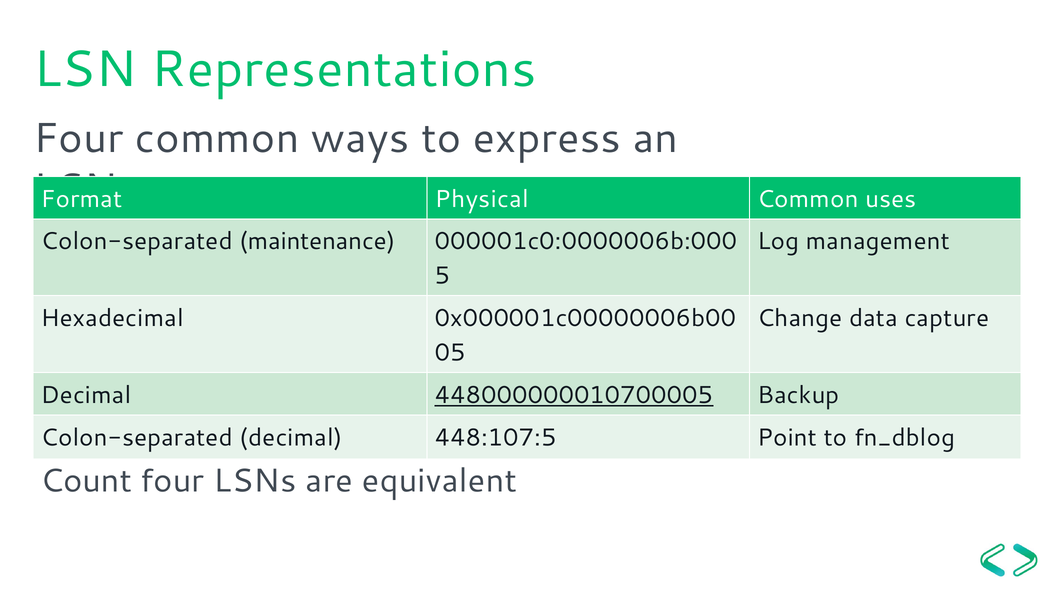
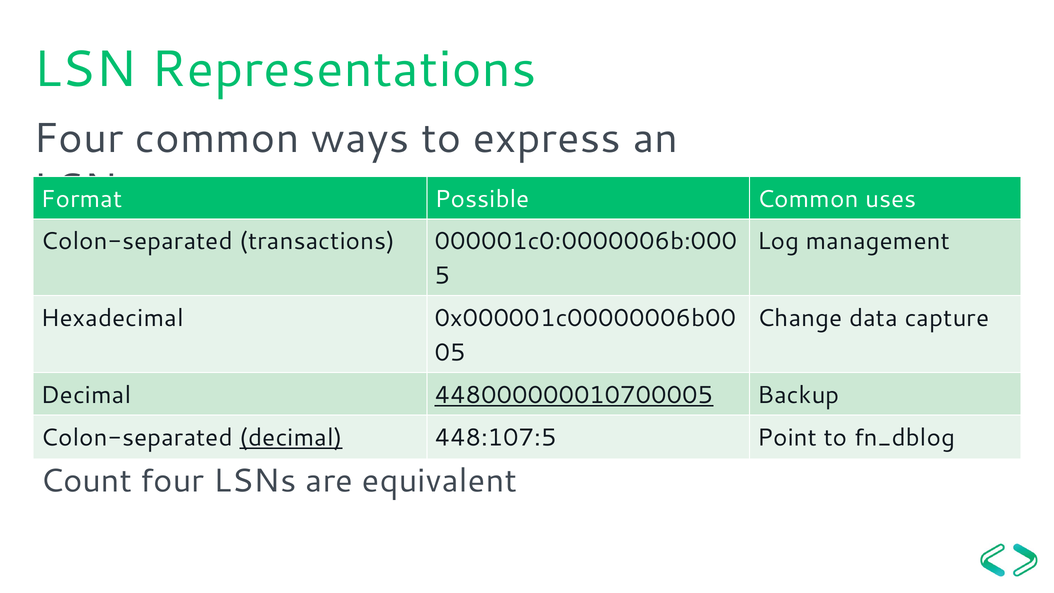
Physical: Physical -> Possible
maintenance: maintenance -> transactions
decimal at (291, 437) underline: none -> present
